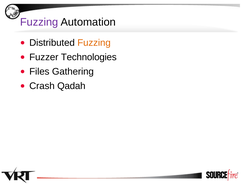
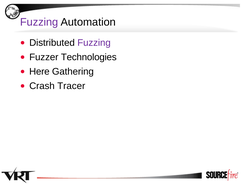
Fuzzing at (94, 43) colour: orange -> purple
Files: Files -> Here
Qadah: Qadah -> Tracer
